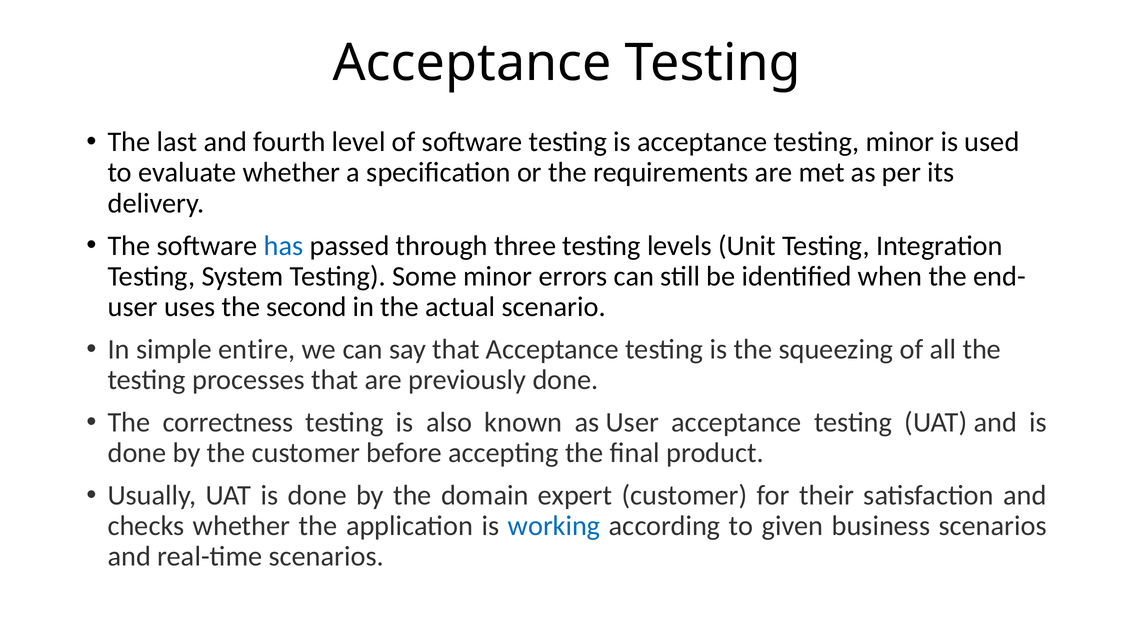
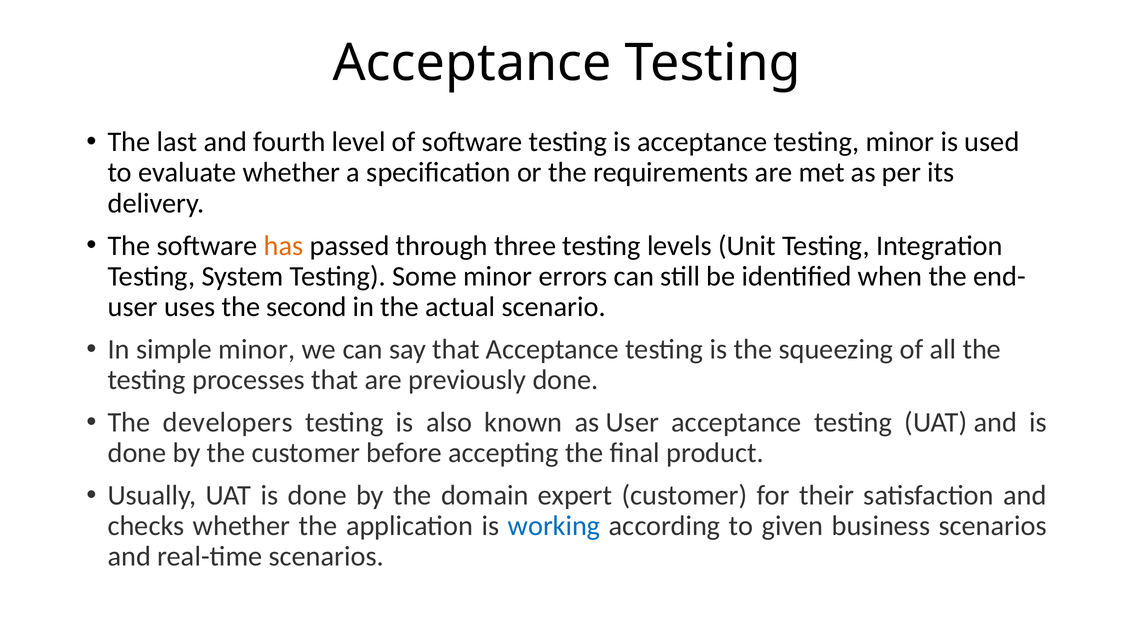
has colour: blue -> orange
simple entire: entire -> minor
correctness: correctness -> developers
